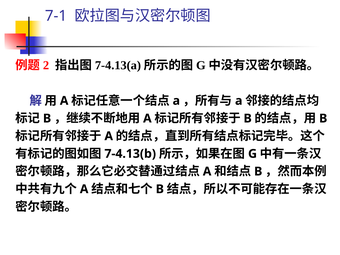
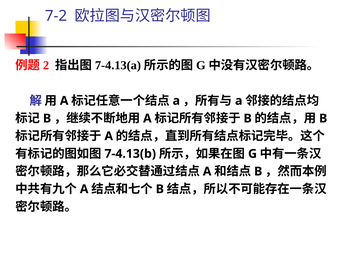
7-1: 7-1 -> 7-2
